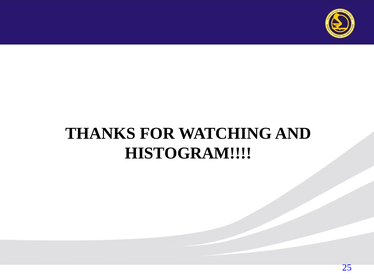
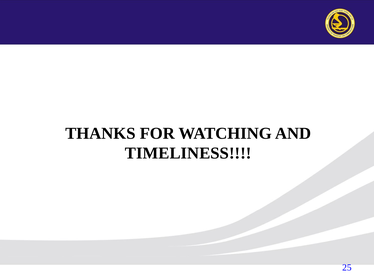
HISTOGRAM: HISTOGRAM -> TIMELINESS
